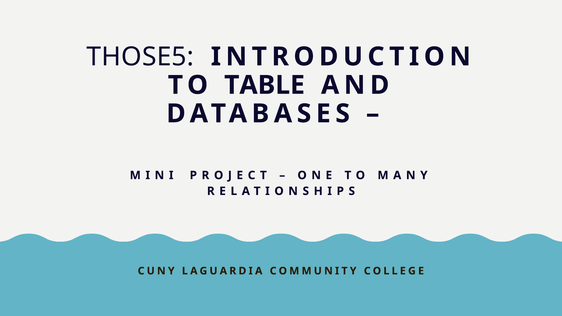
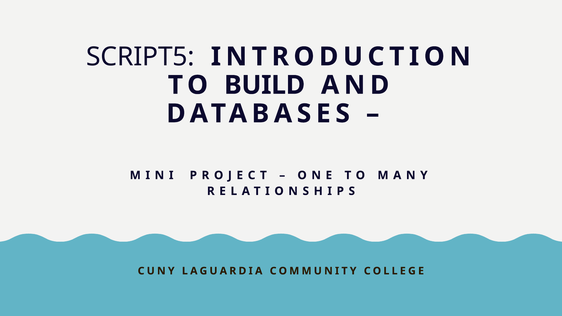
THOSE5: THOSE5 -> SCRIPT5
TABLE: TABLE -> BUILD
